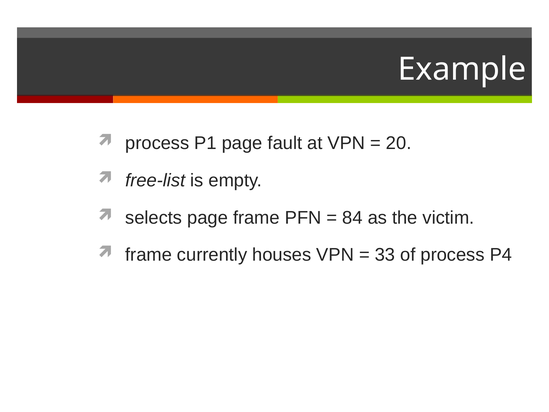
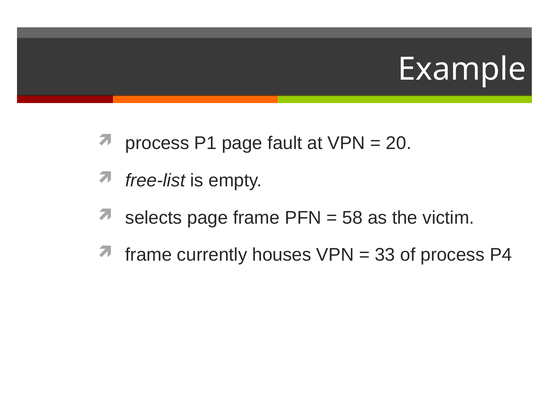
84: 84 -> 58
